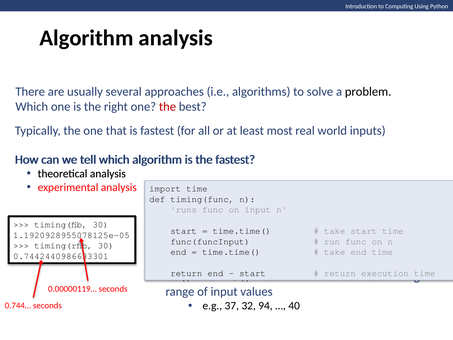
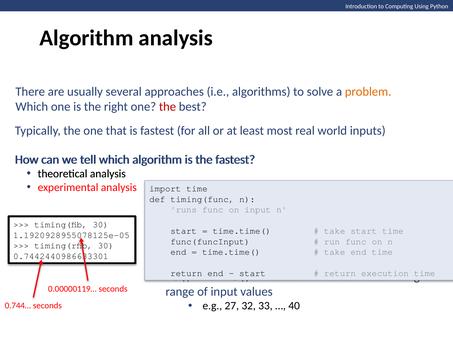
problem colour: black -> orange
37: 37 -> 27
94: 94 -> 33
